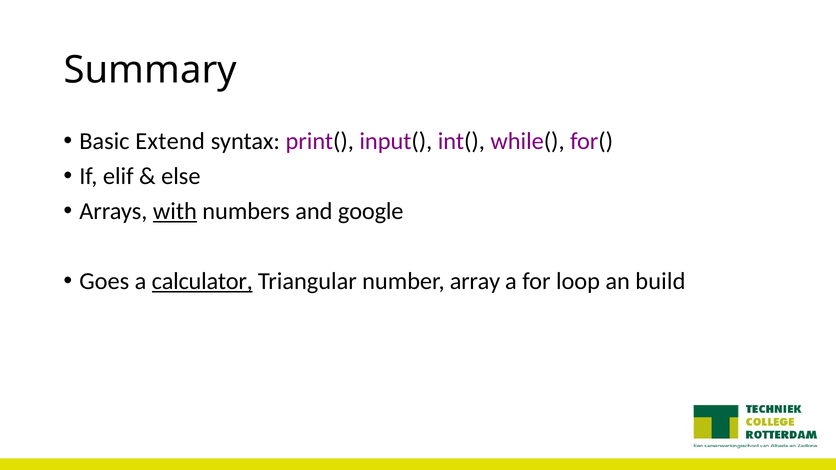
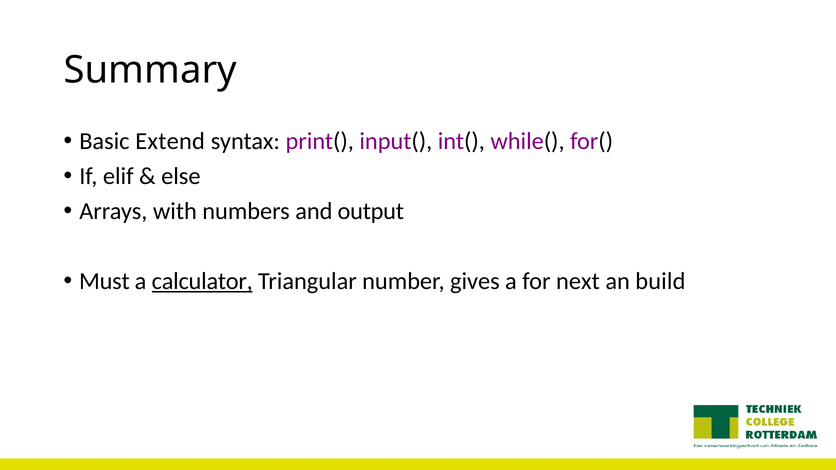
with underline: present -> none
google: google -> output
Goes: Goes -> Must
array: array -> gives
loop: loop -> next
